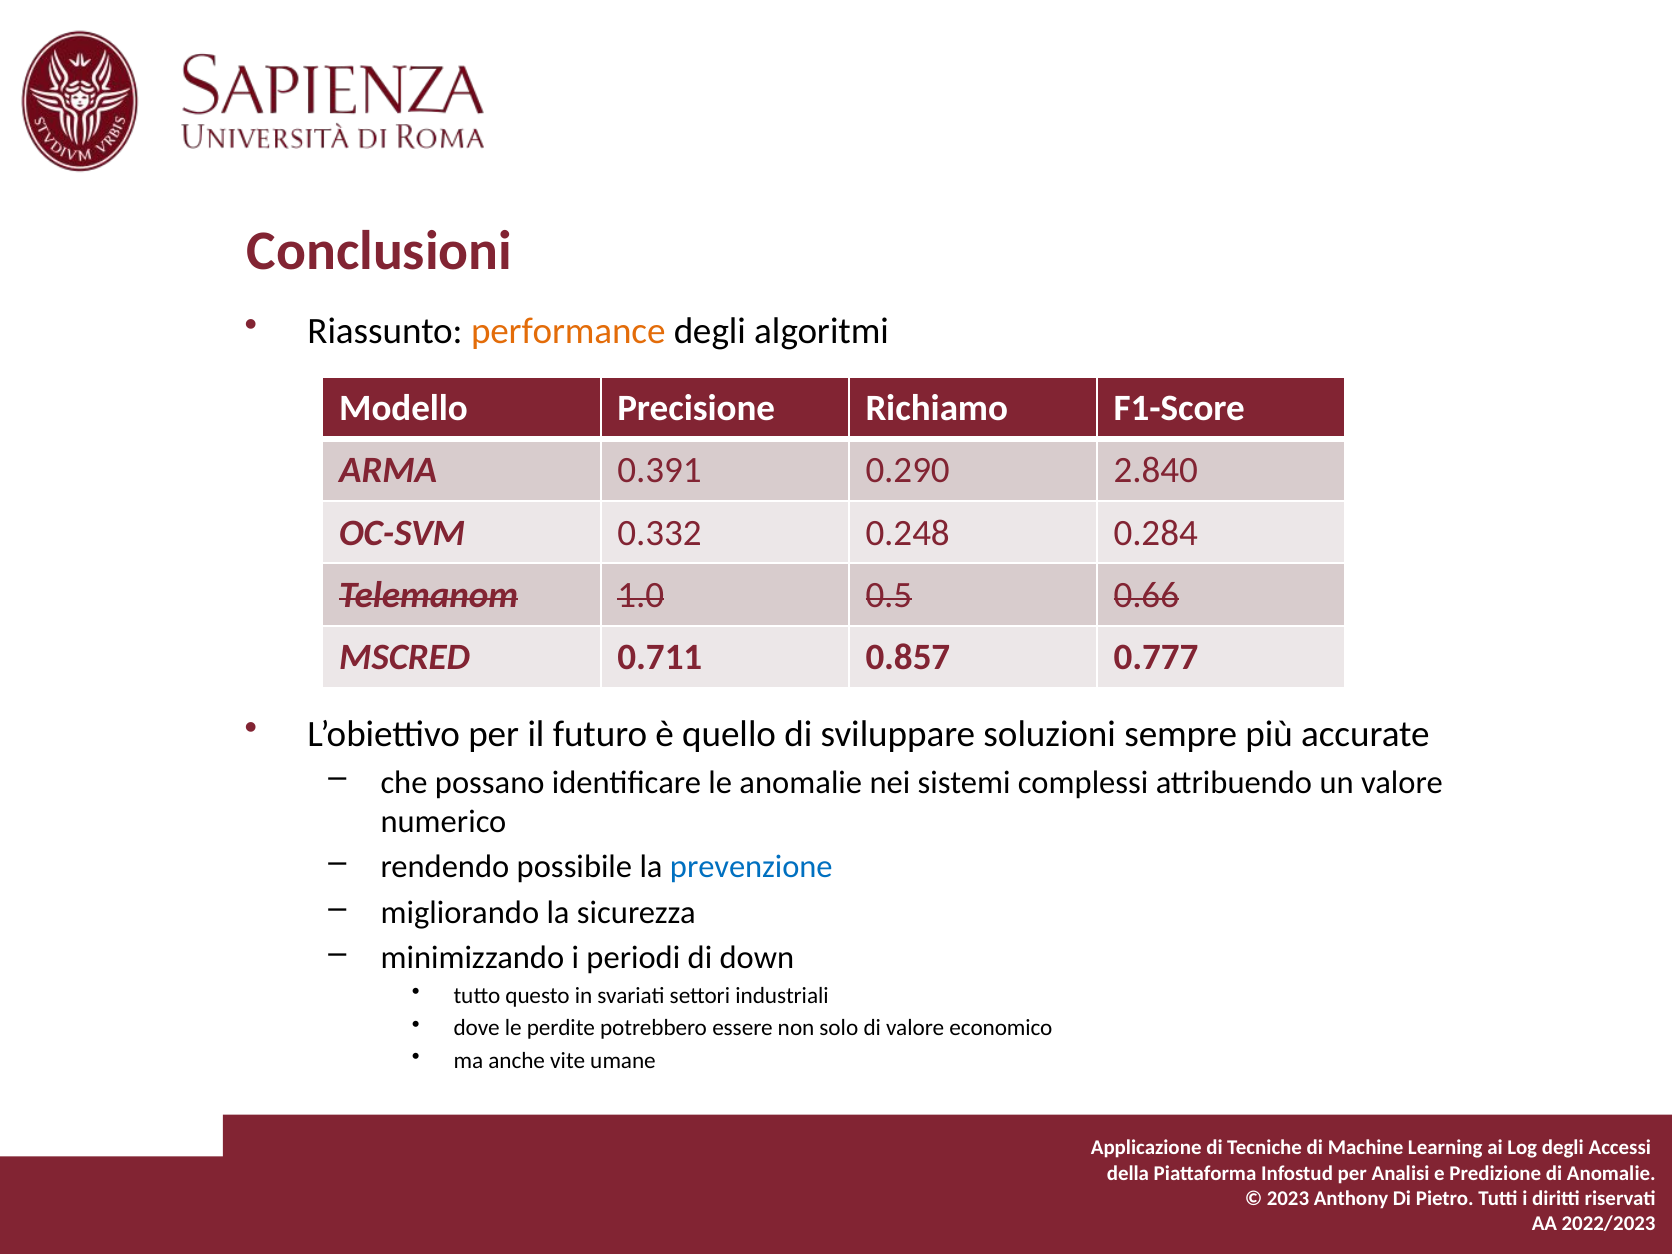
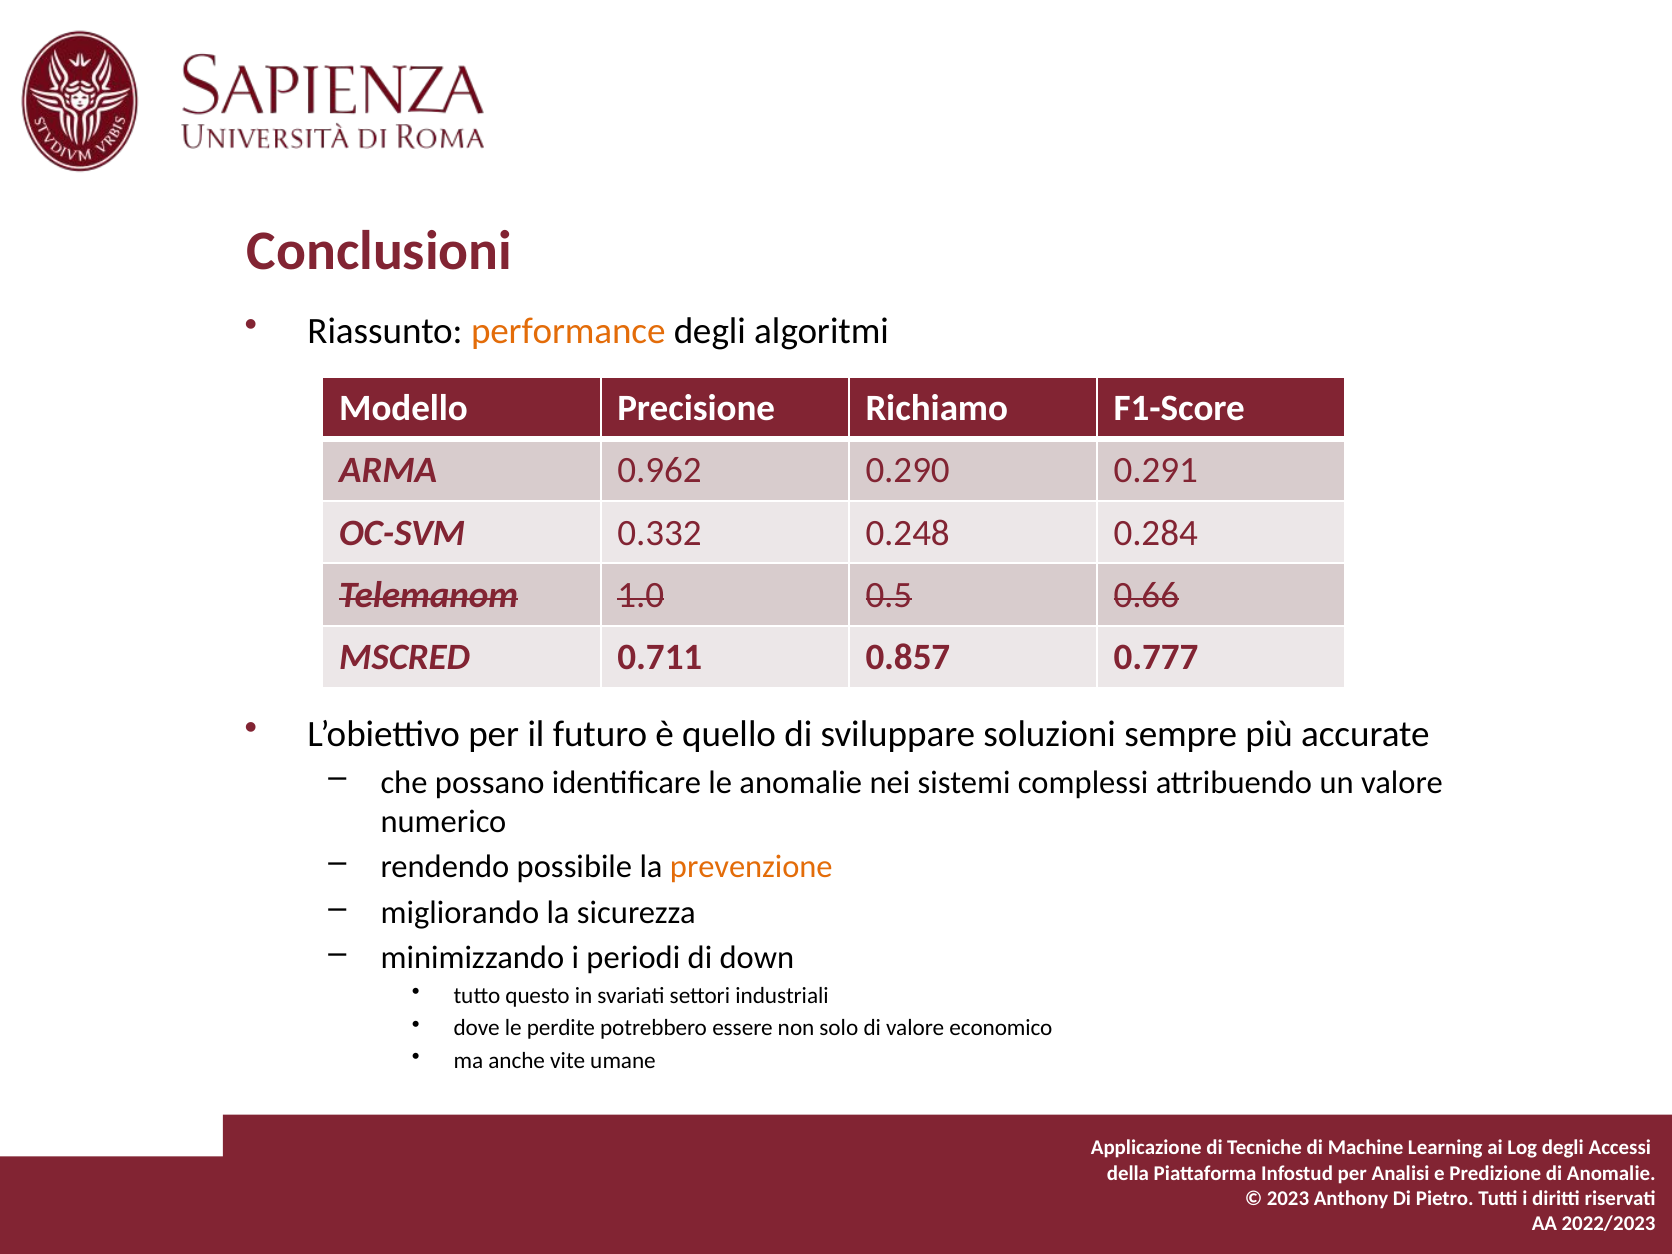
0.391: 0.391 -> 0.962
2.840: 2.840 -> 0.291
prevenzione colour: blue -> orange
